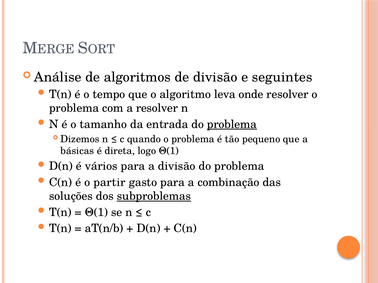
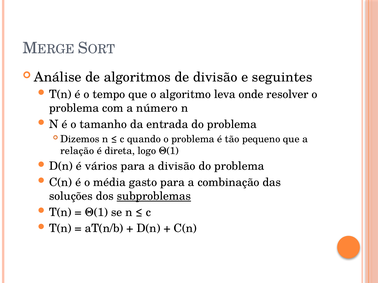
a resolver: resolver -> número
problema at (232, 124) underline: present -> none
básicas: básicas -> relação
partir: partir -> média
